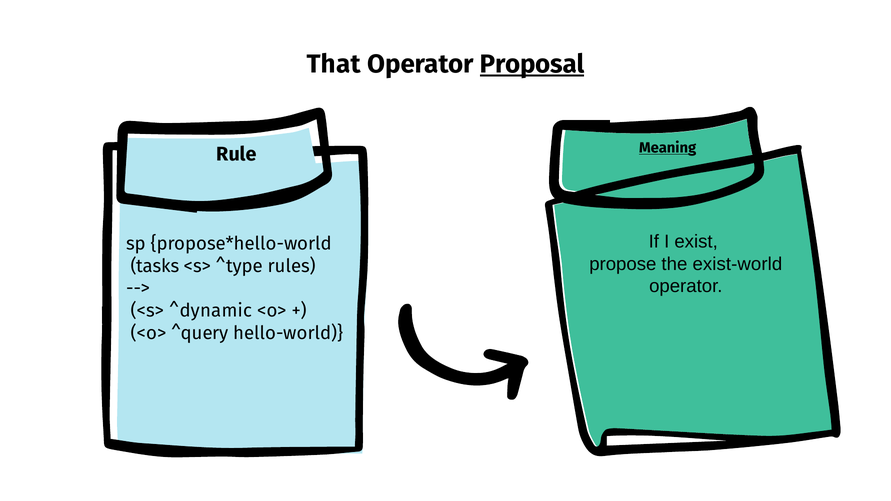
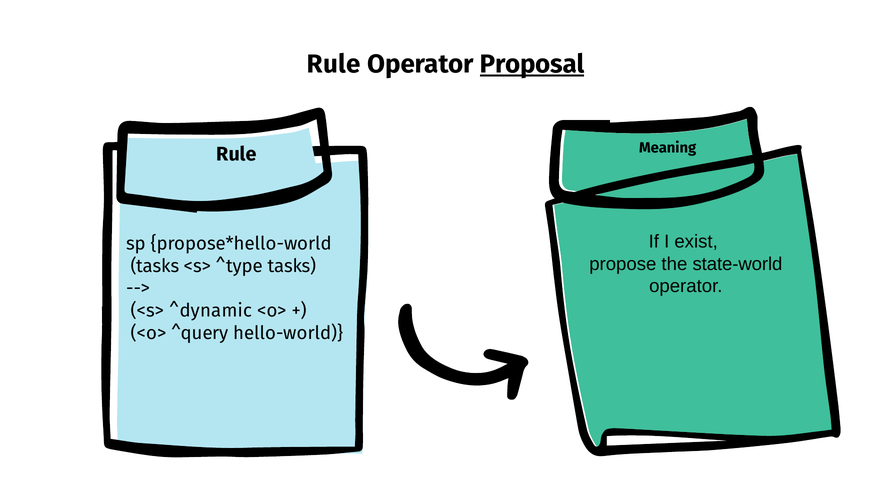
That at (334, 64): That -> Rule
Meaning underline: present -> none
exist-world: exist-world -> state-world
^type rules: rules -> tasks
